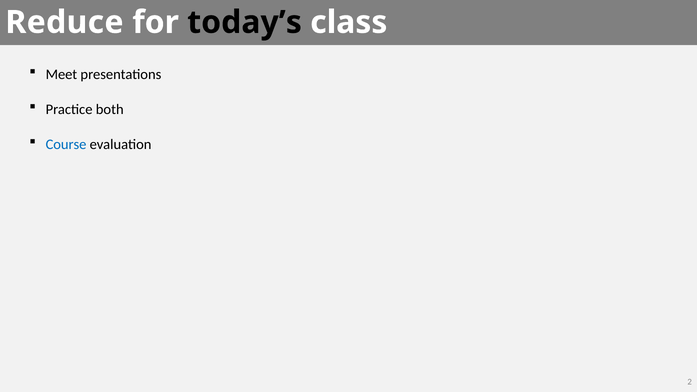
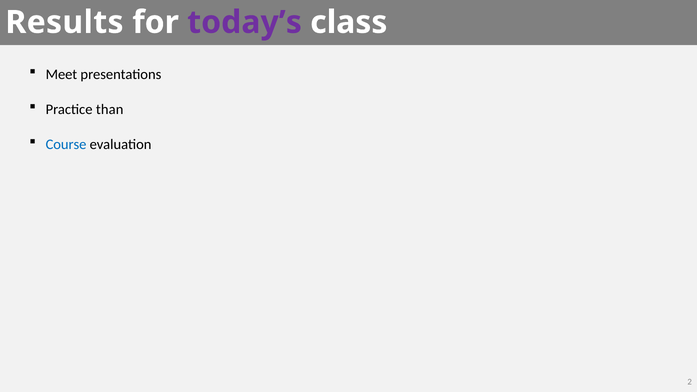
Reduce: Reduce -> Results
today’s colour: black -> purple
both: both -> than
